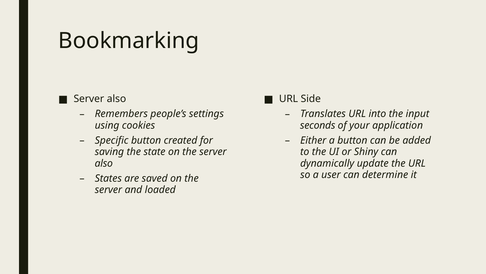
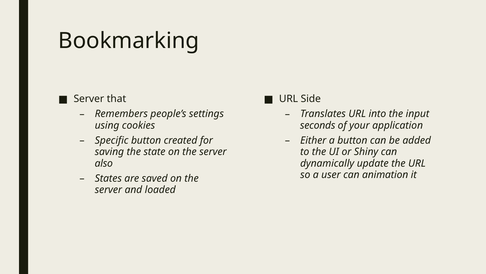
also at (116, 99): also -> that
determine: determine -> animation
